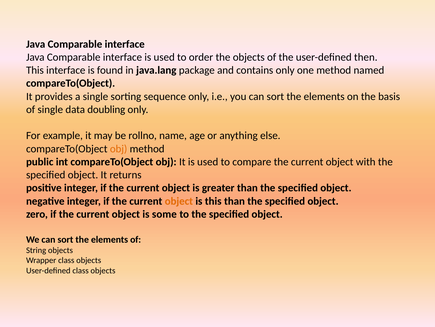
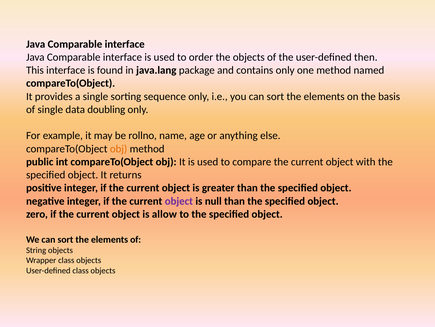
object at (179, 201) colour: orange -> purple
is this: this -> null
some: some -> allow
